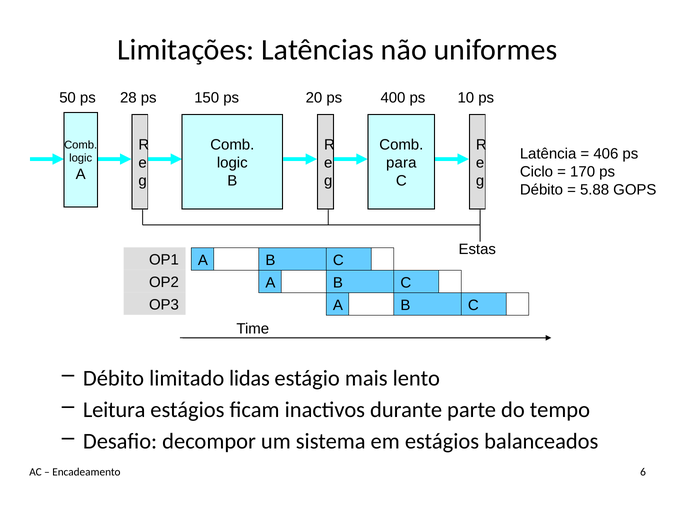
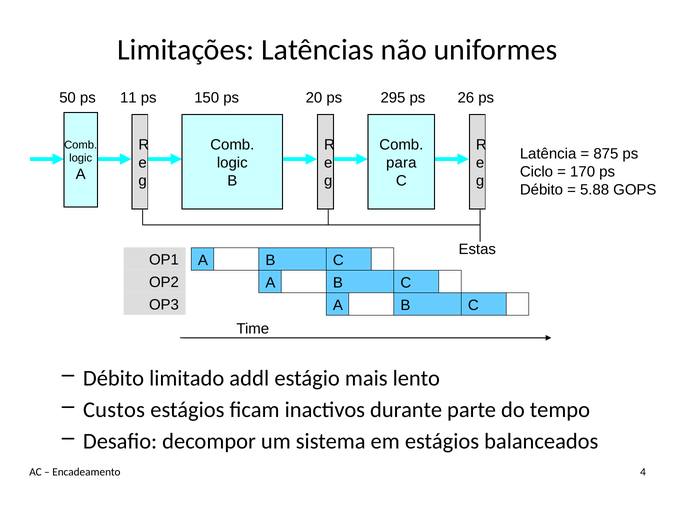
28: 28 -> 11
400: 400 -> 295
10: 10 -> 26
406: 406 -> 875
lidas: lidas -> addl
Leitura: Leitura -> Custos
6: 6 -> 4
